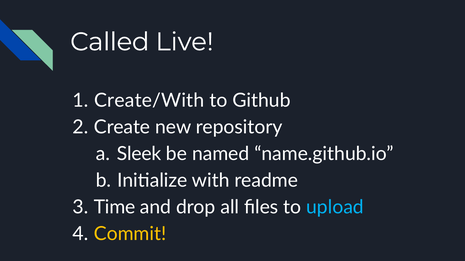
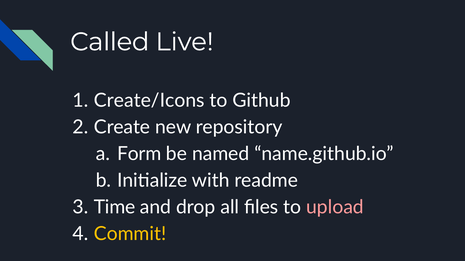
Create/With: Create/With -> Create/Icons
Sleek: Sleek -> Form
upload colour: light blue -> pink
